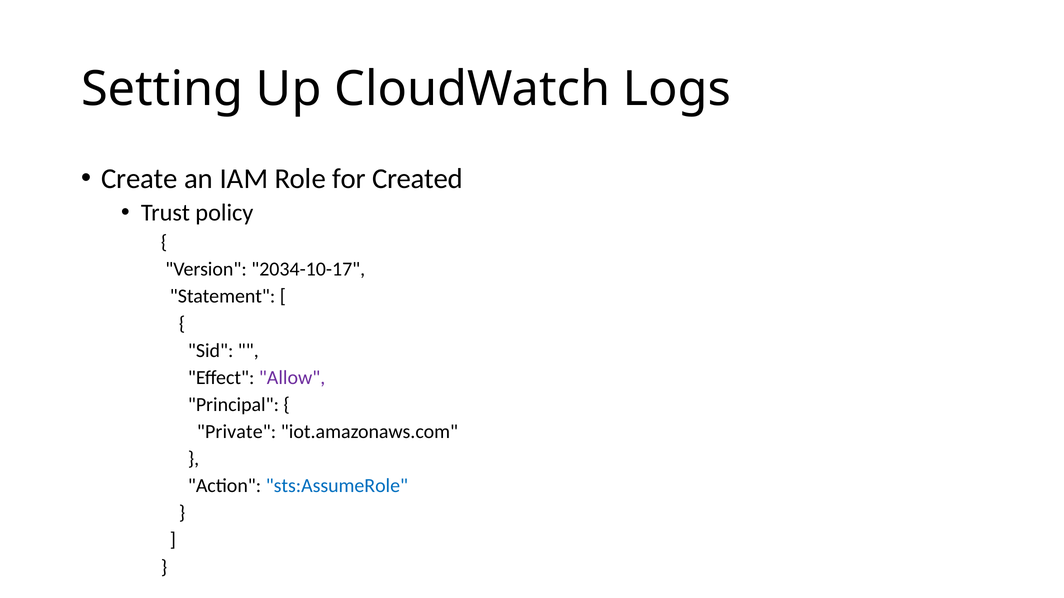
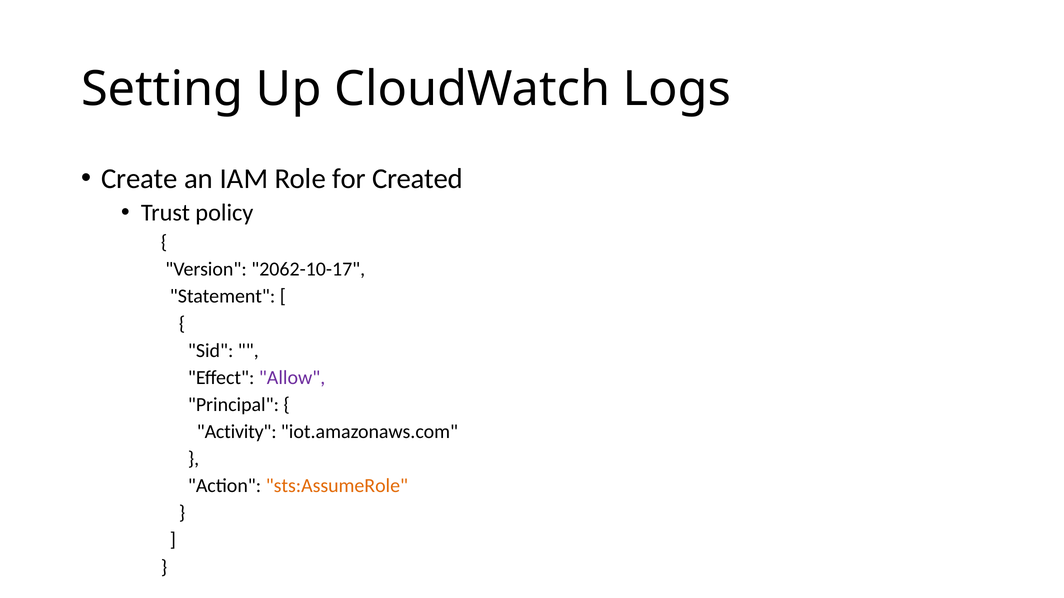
2034-10-17: 2034-10-17 -> 2062-10-17
Private: Private -> Activity
sts:AssumeRole colour: blue -> orange
